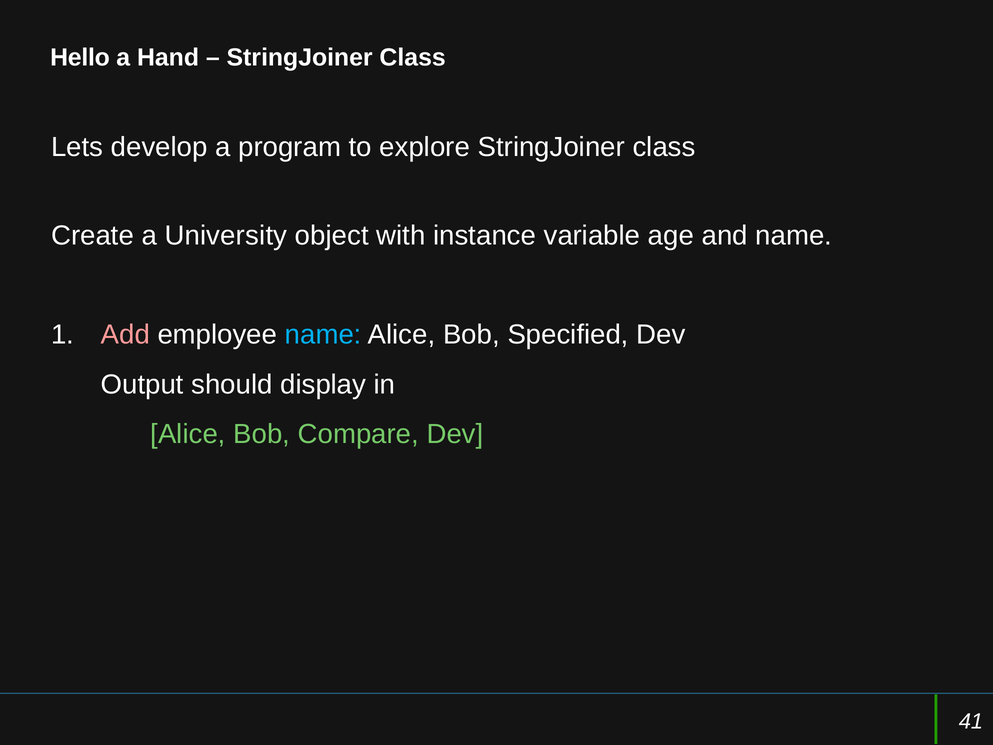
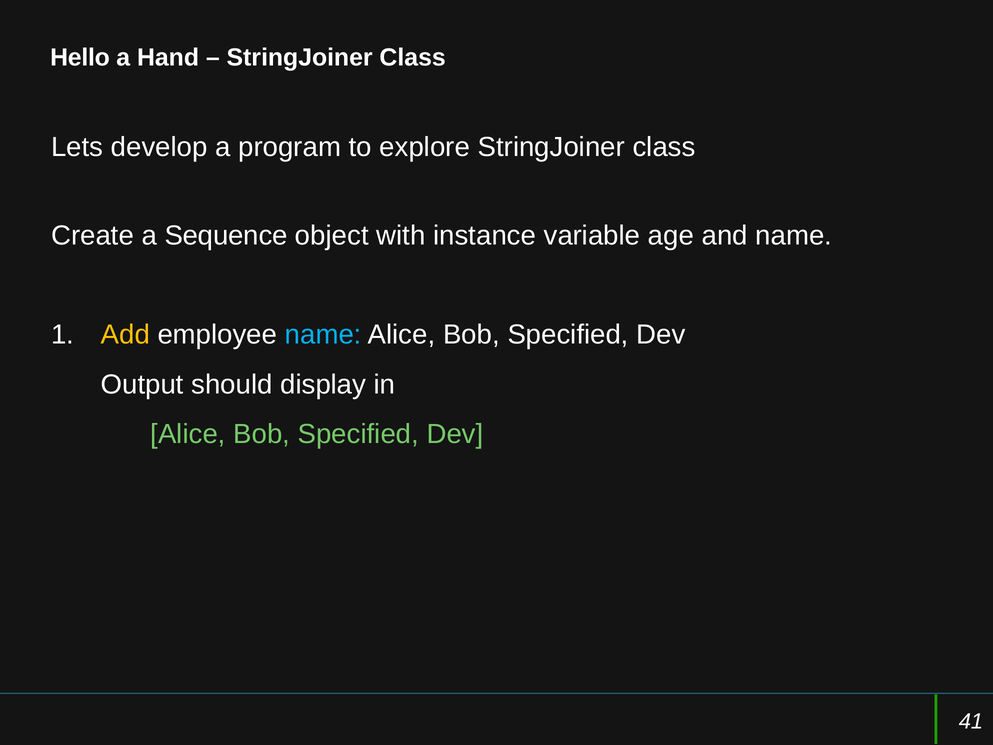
University: University -> Sequence
Add colour: pink -> yellow
Compare at (358, 434): Compare -> Specified
